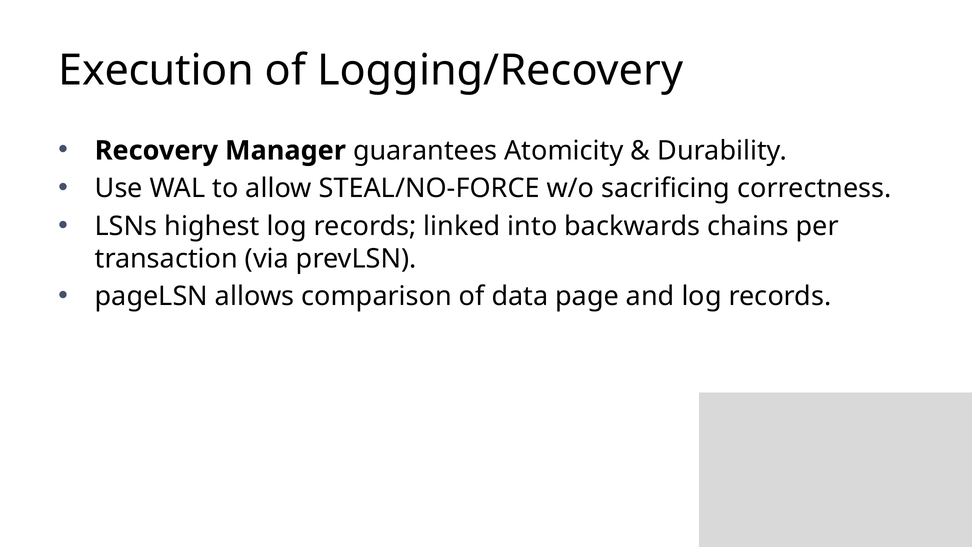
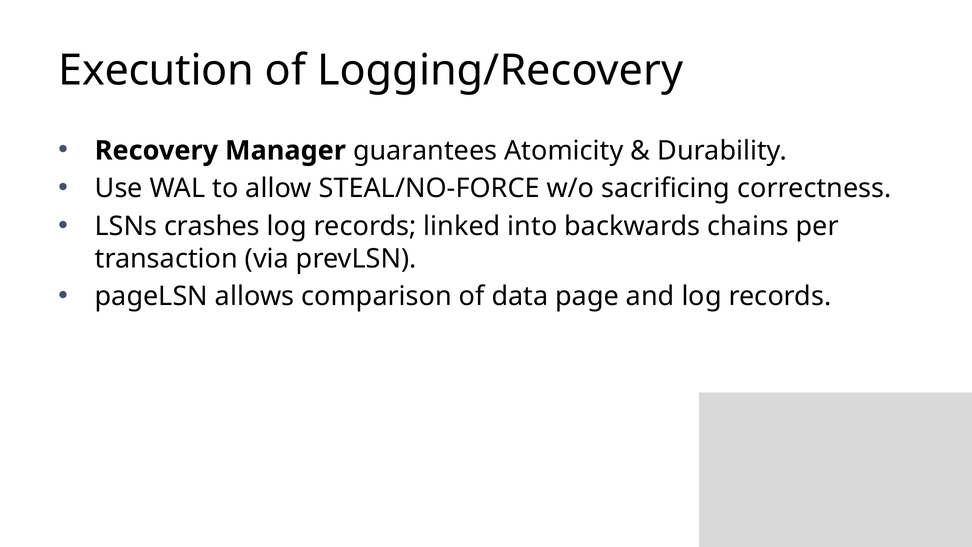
highest: highest -> crashes
